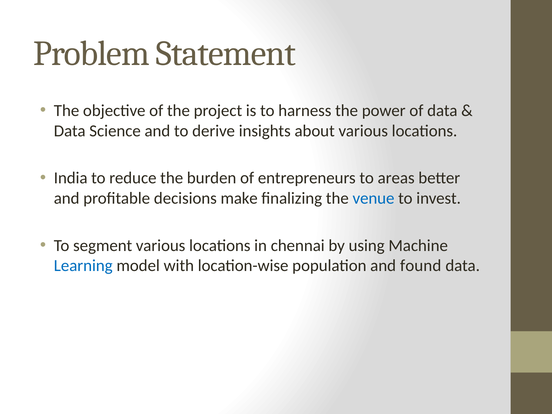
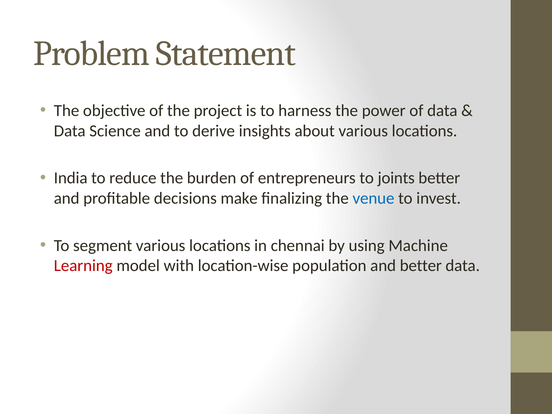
areas: areas -> joints
Learning colour: blue -> red
and found: found -> better
